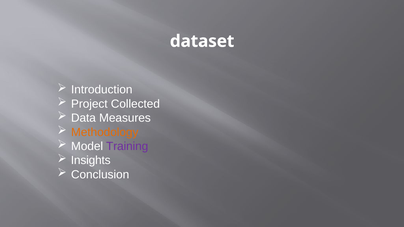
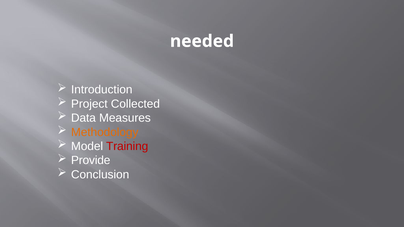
dataset: dataset -> needed
Training colour: purple -> red
Insights: Insights -> Provide
